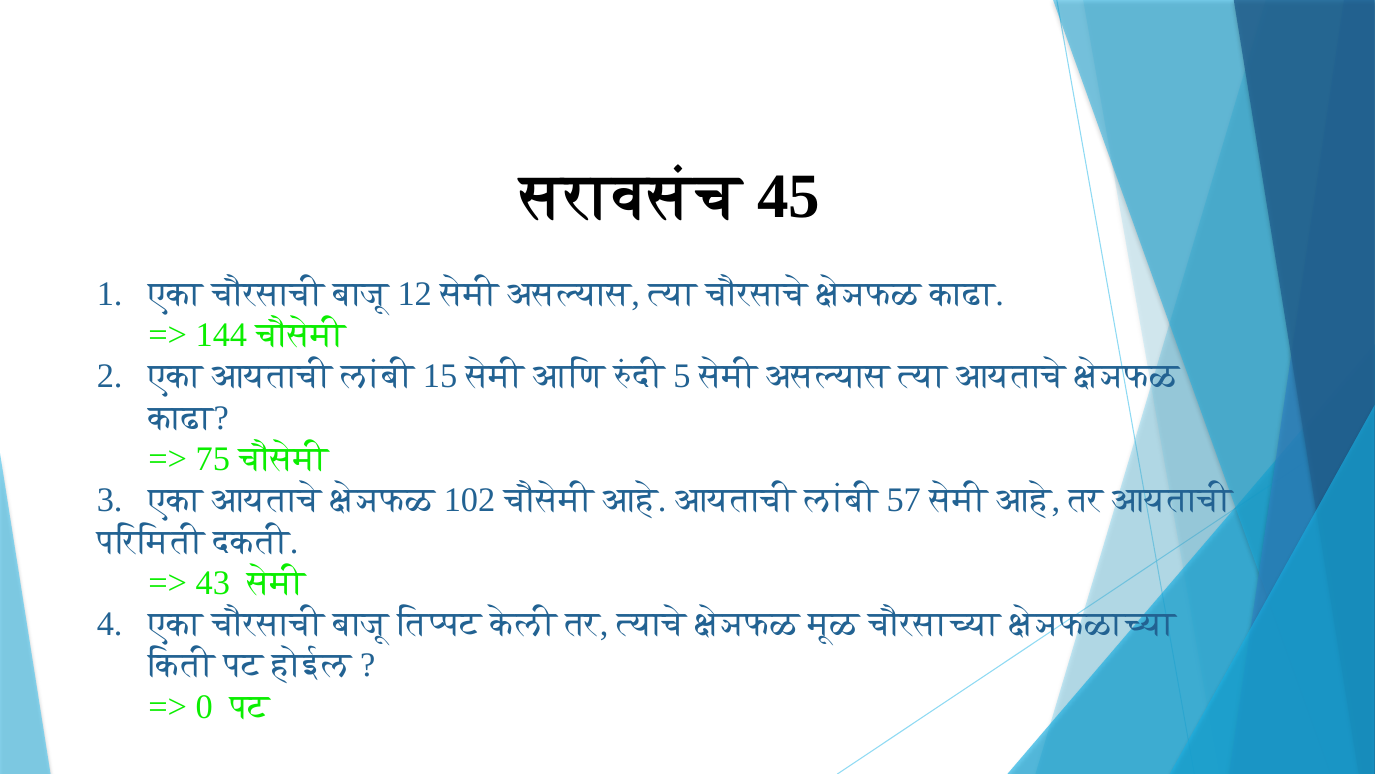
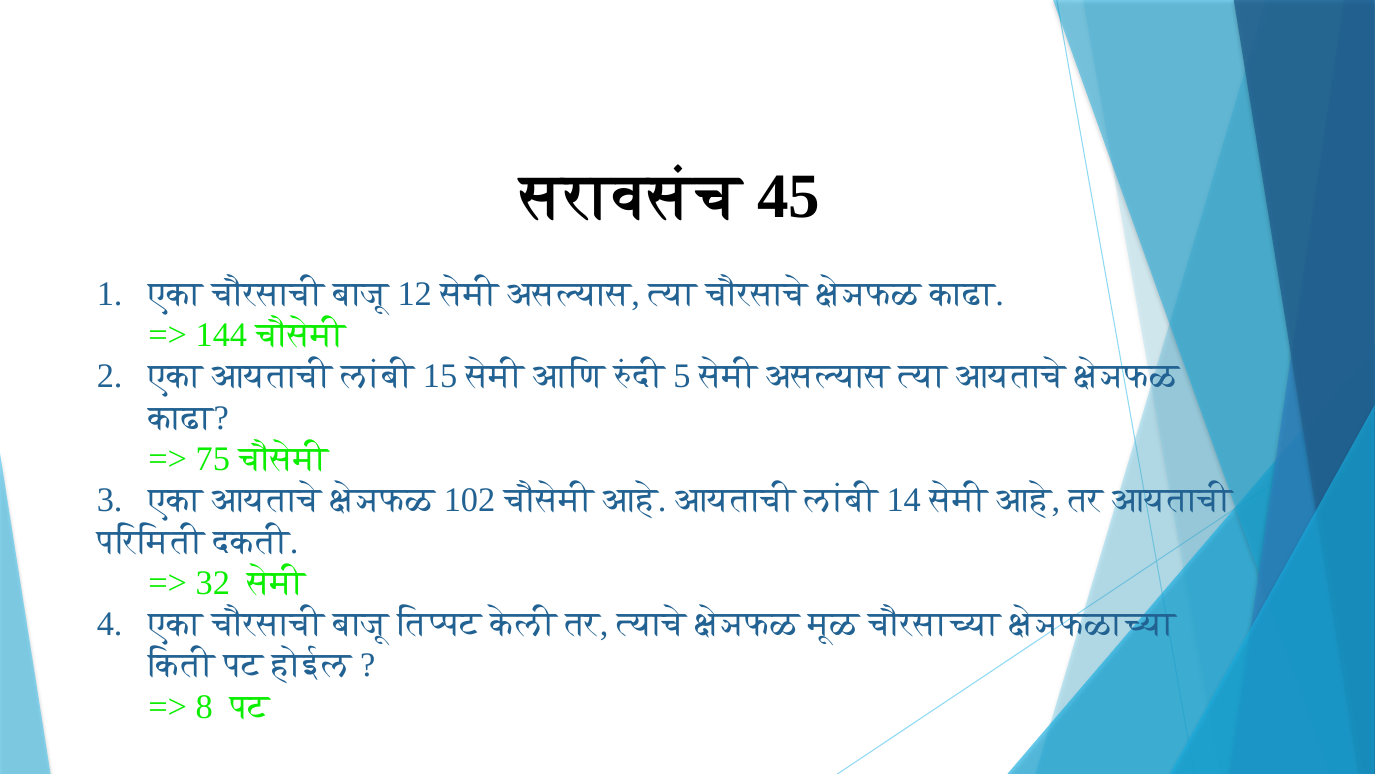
57: 57 -> 14
43: 43 -> 32
0: 0 -> 8
